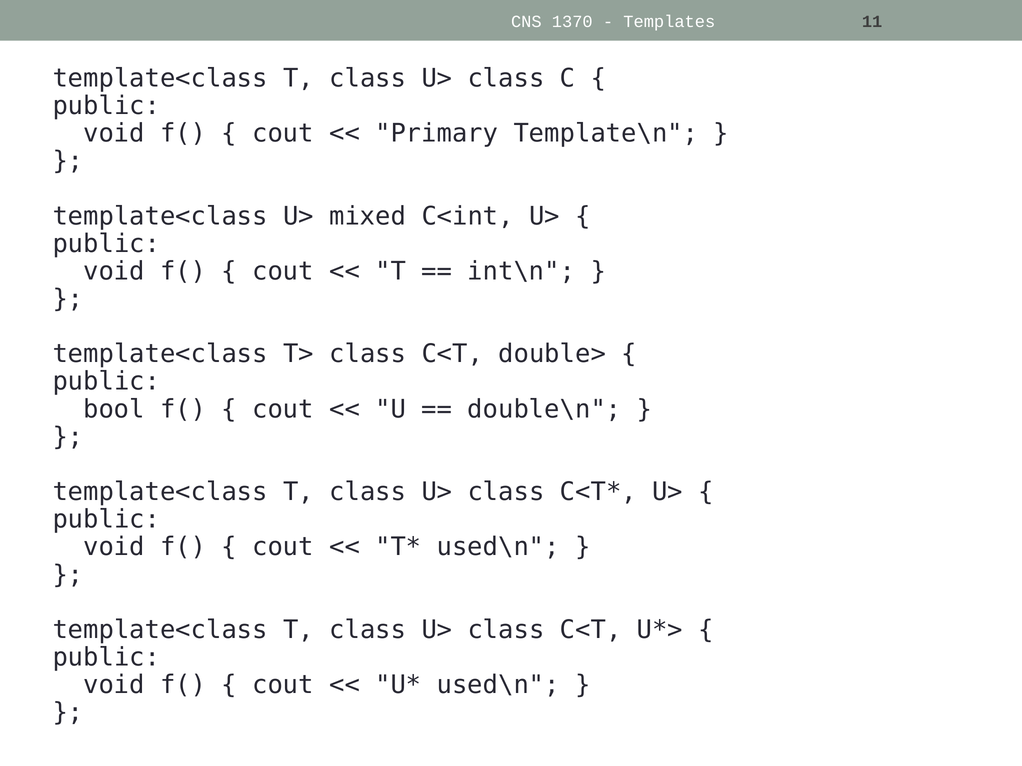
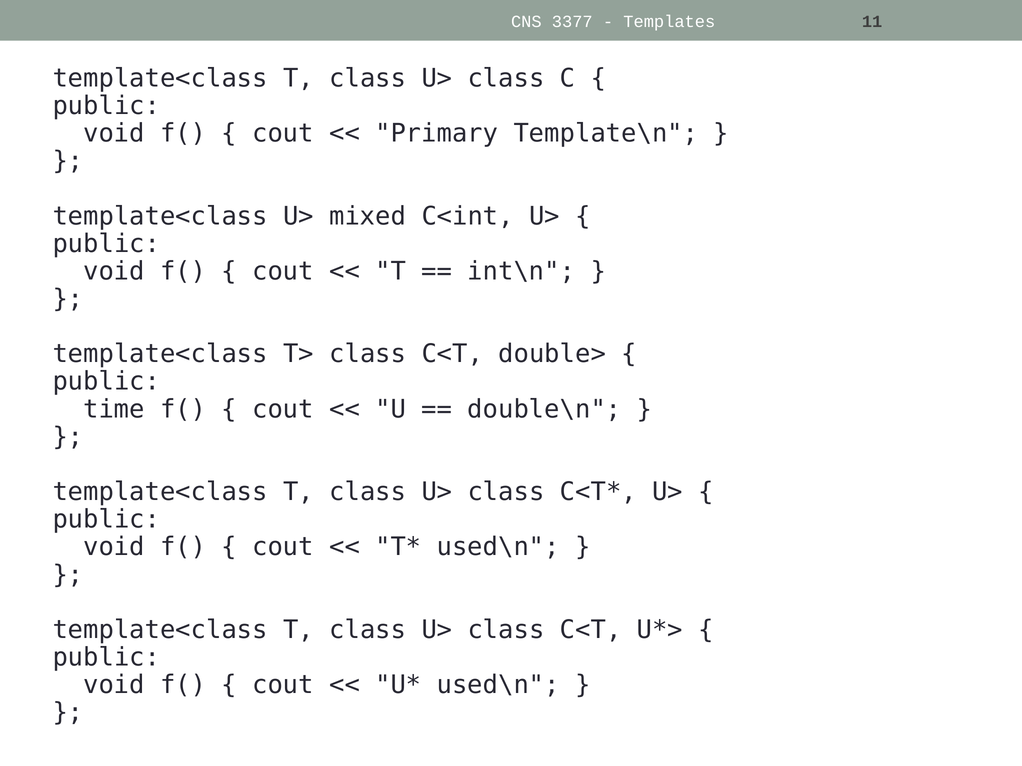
1370: 1370 -> 3377
bool: bool -> time
